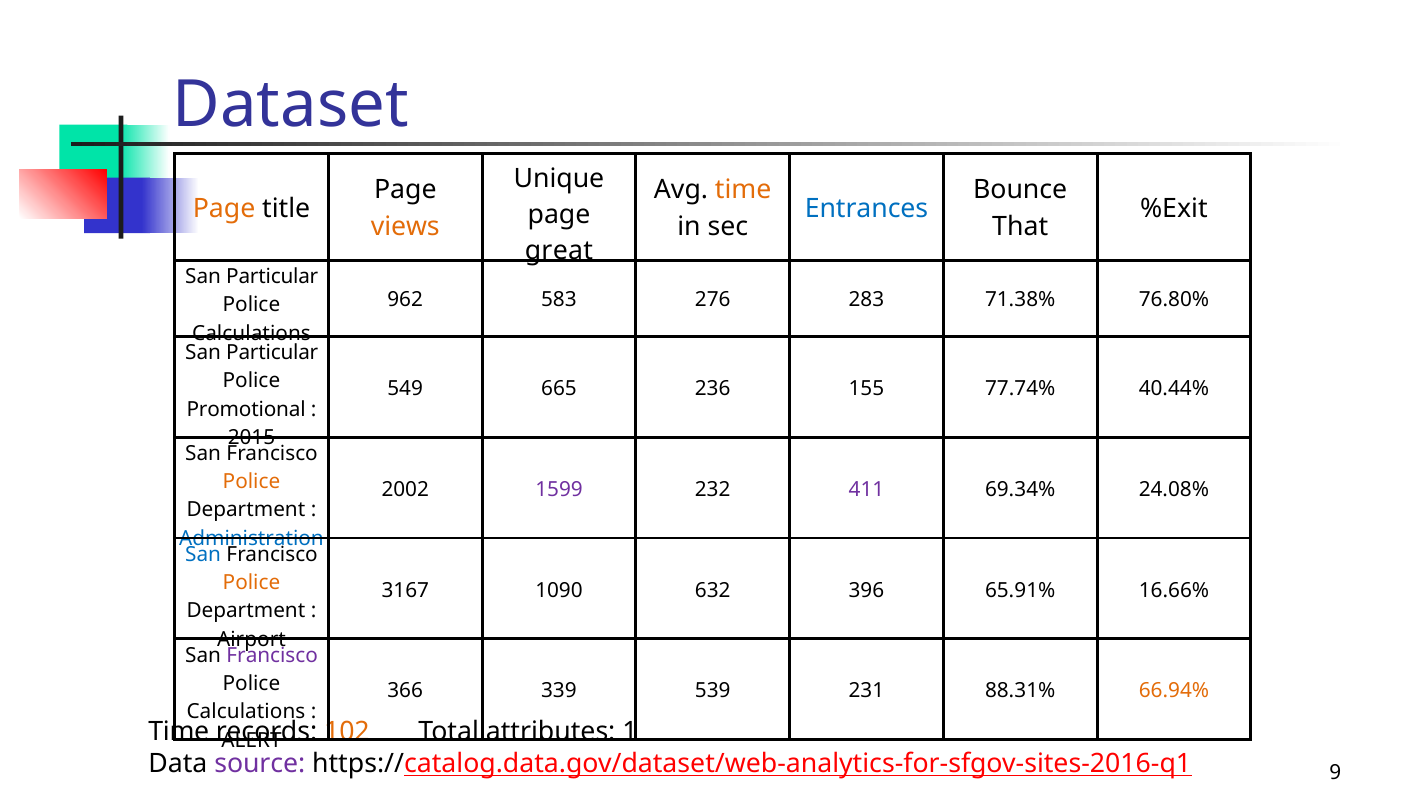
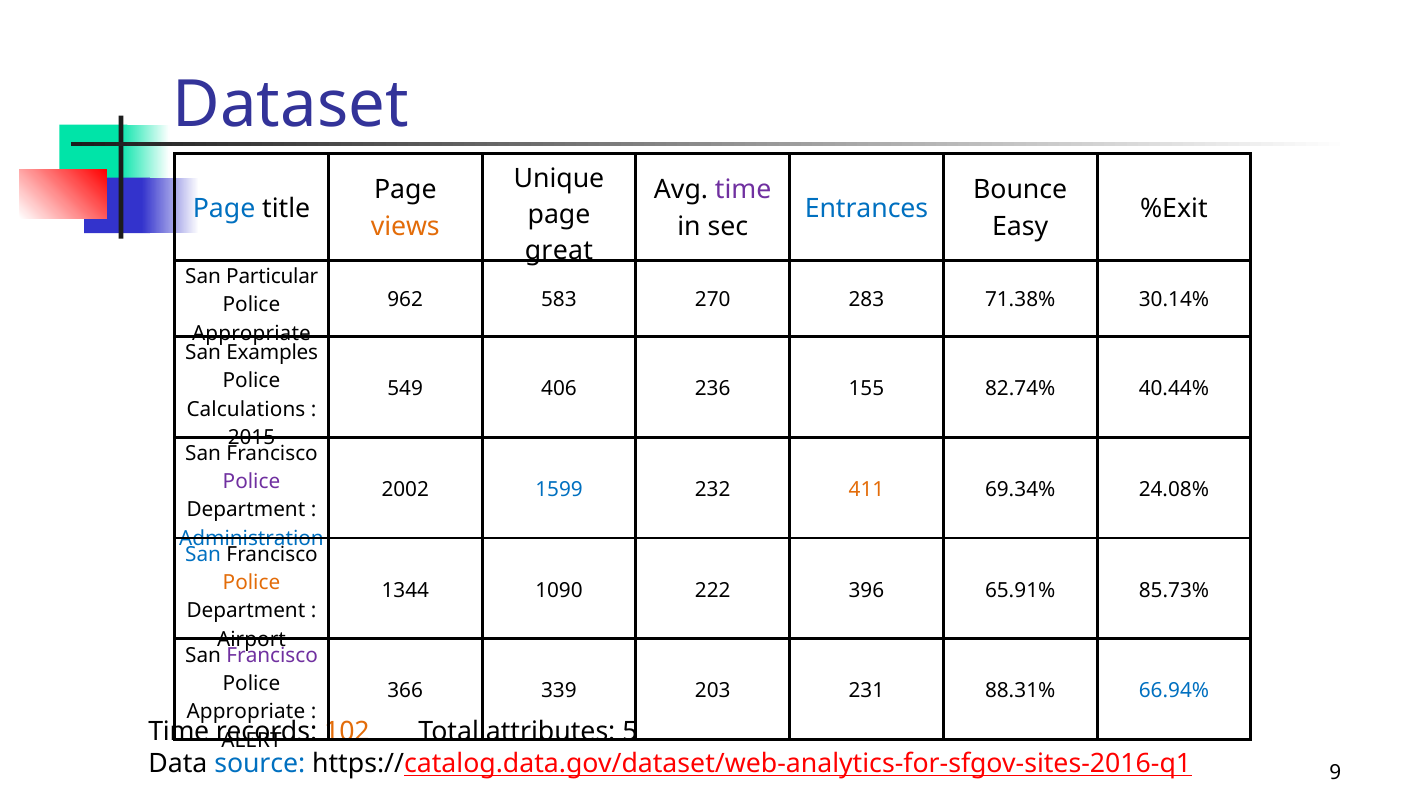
time at (743, 190) colour: orange -> purple
Page at (224, 208) colour: orange -> blue
That: That -> Easy
276: 276 -> 270
76.80%: 76.80% -> 30.14%
Calculations at (251, 333): Calculations -> Appropriate
Particular at (272, 352): Particular -> Examples
665: 665 -> 406
77.74%: 77.74% -> 82.74%
Promotional: Promotional -> Calculations
Police at (251, 481) colour: orange -> purple
1599 colour: purple -> blue
411 colour: purple -> orange
3167: 3167 -> 1344
632: 632 -> 222
16.66%: 16.66% -> 85.73%
539: 539 -> 203
66.94% colour: orange -> blue
Calculations at (246, 711): Calculations -> Appropriate
1: 1 -> 5
source colour: purple -> blue
